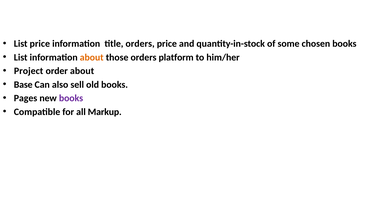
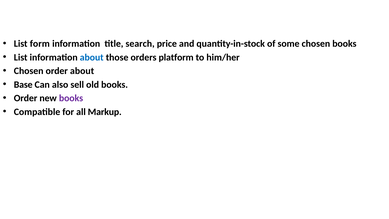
List price: price -> form
title orders: orders -> search
about at (92, 57) colour: orange -> blue
Project at (29, 71): Project -> Chosen
Pages at (26, 98): Pages -> Order
